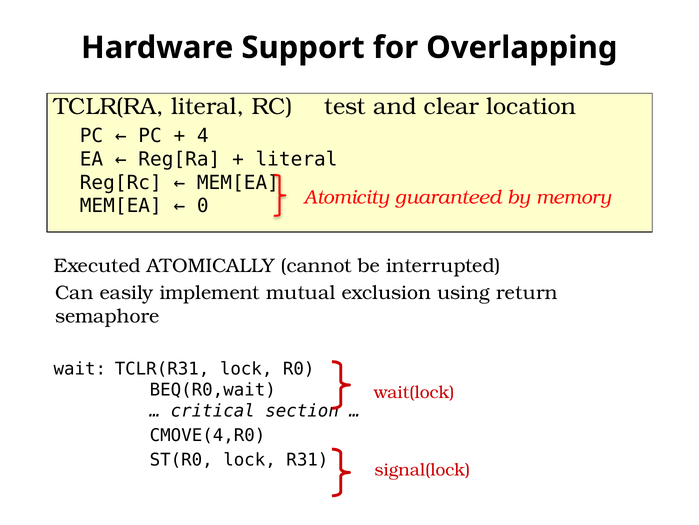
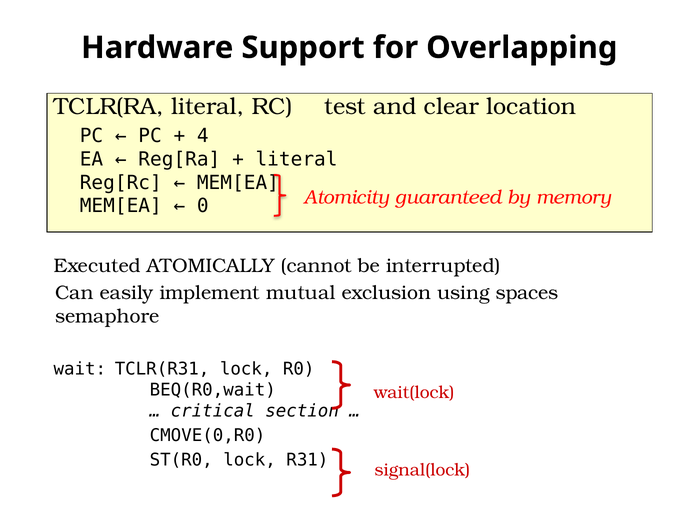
return: return -> spaces
CMOVE(4,R0: CMOVE(4,R0 -> CMOVE(0,R0
